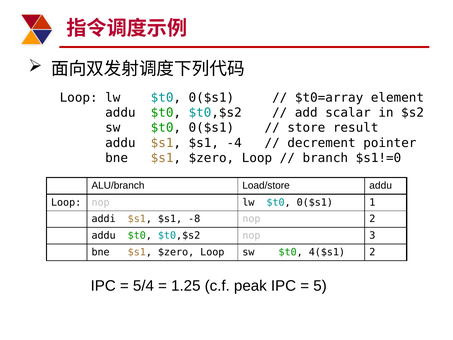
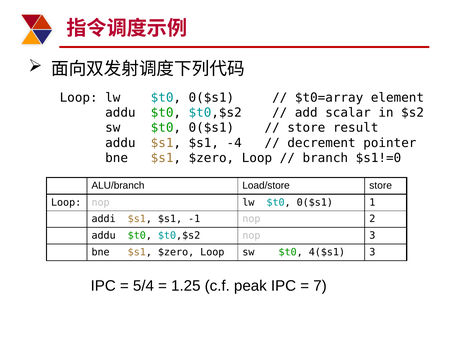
Load/store addu: addu -> store
-8: -8 -> -1
4($s1 2: 2 -> 3
5: 5 -> 7
